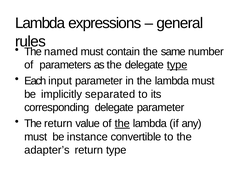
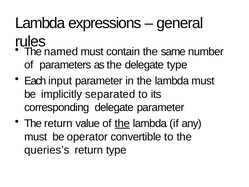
type at (177, 65) underline: present -> none
instance: instance -> operator
adapter’s: adapter’s -> queries’s
